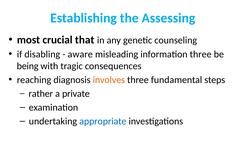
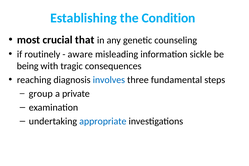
Assessing: Assessing -> Condition
disabling: disabling -> routinely
information three: three -> sickle
involves colour: orange -> blue
rather: rather -> group
